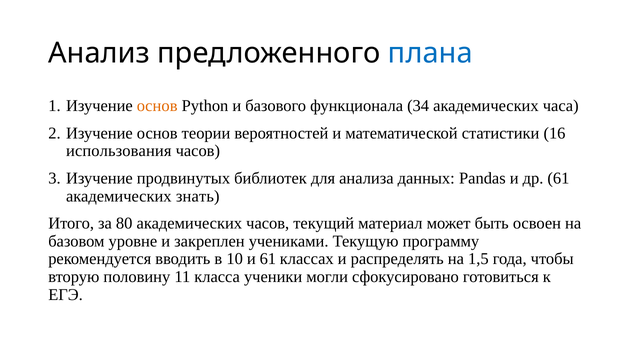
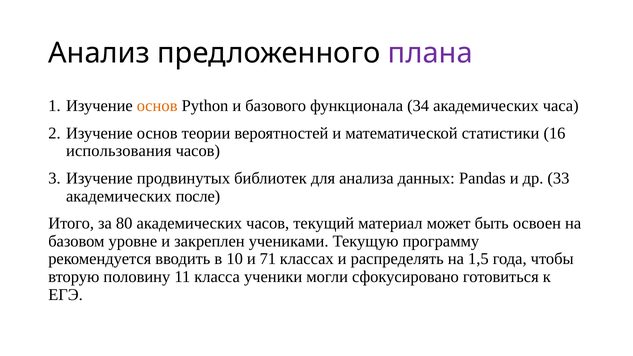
плана colour: blue -> purple
др 61: 61 -> 33
знать: знать -> после
и 61: 61 -> 71
